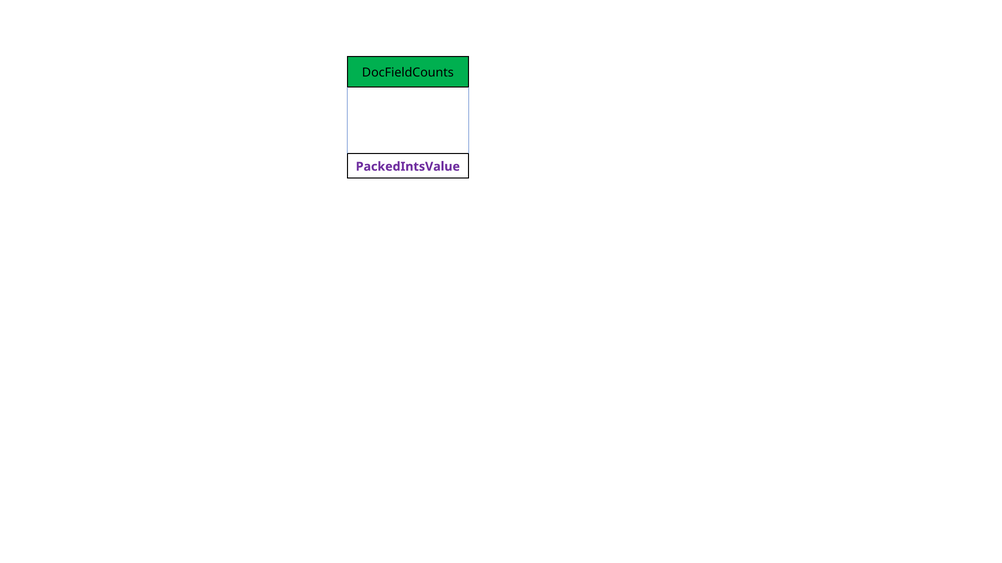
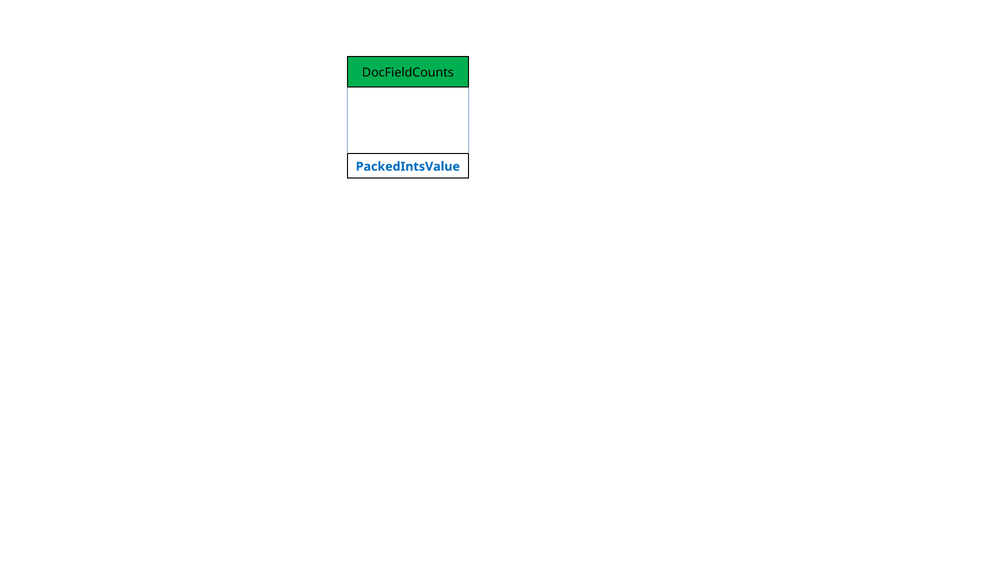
PackedIntsValue colour: purple -> blue
